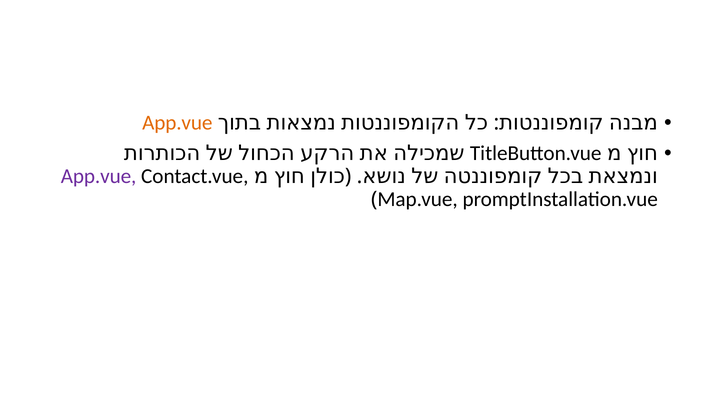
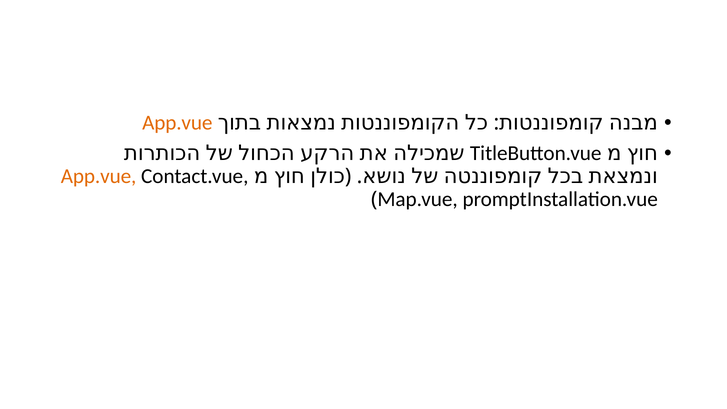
App.vue at (99, 176) colour: purple -> orange
